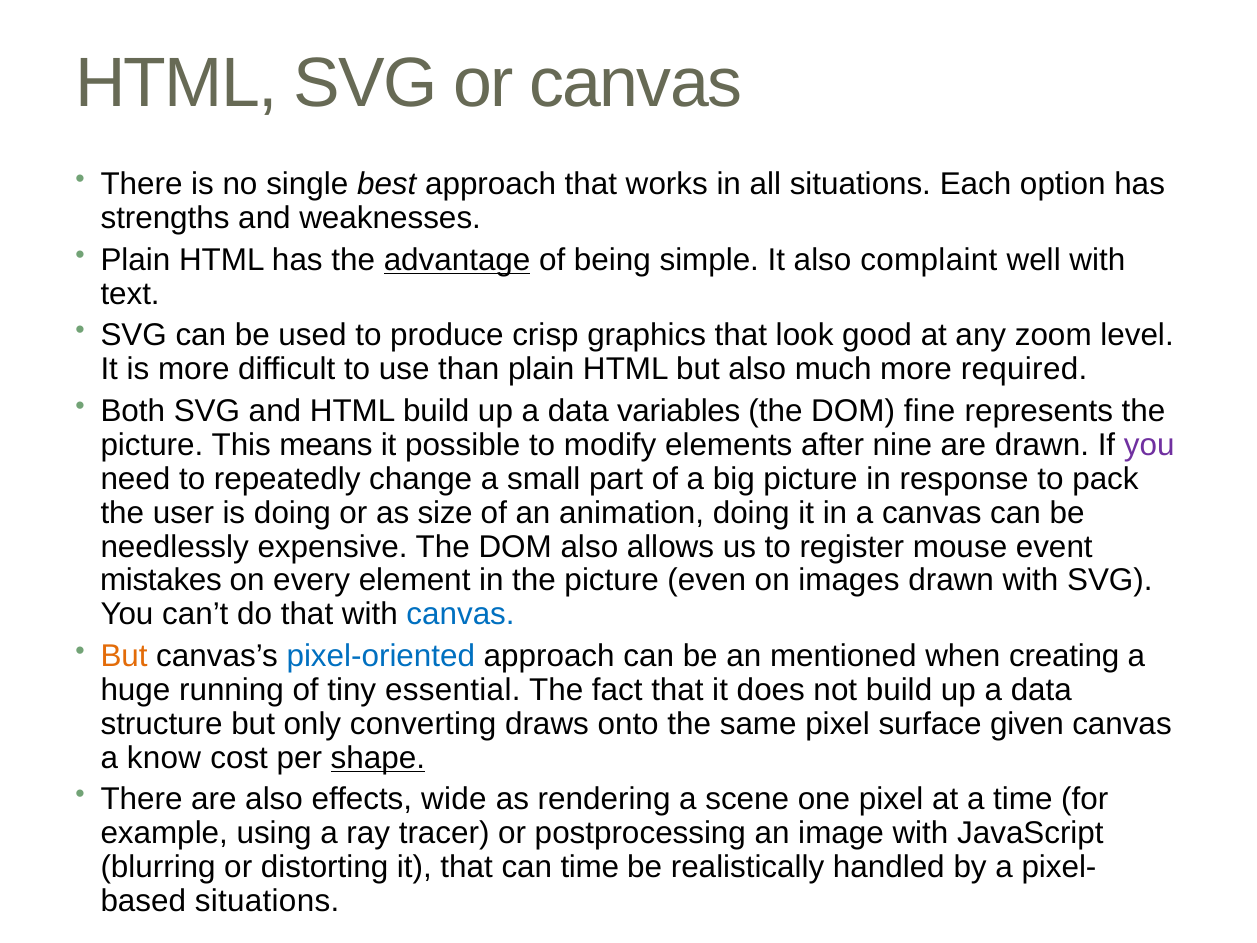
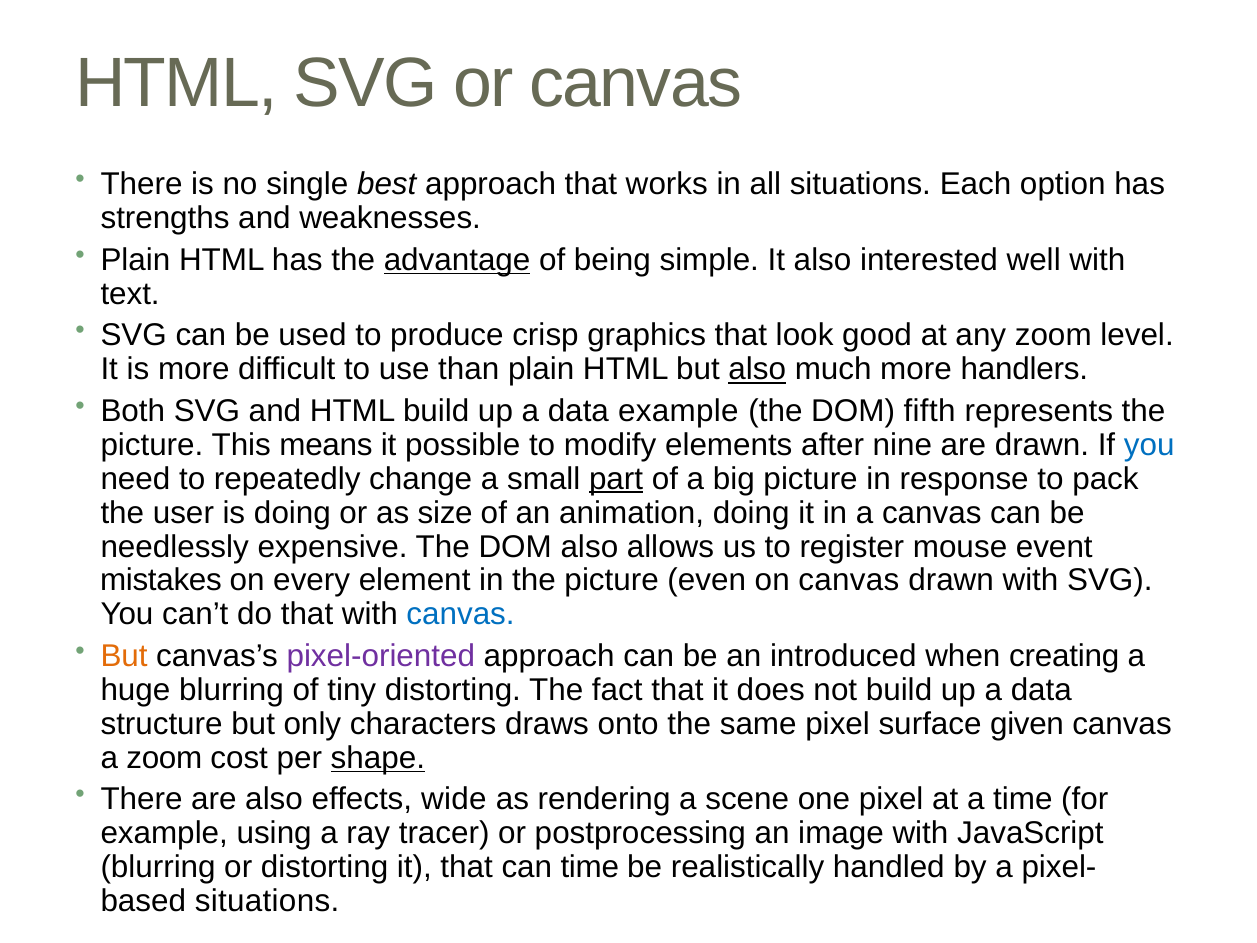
complaint: complaint -> interested
also at (757, 369) underline: none -> present
required: required -> handlers
data variables: variables -> example
fine: fine -> fifth
you at (1149, 445) colour: purple -> blue
part underline: none -> present
on images: images -> canvas
pixel-oriented colour: blue -> purple
mentioned: mentioned -> introduced
huge running: running -> blurring
tiny essential: essential -> distorting
converting: converting -> characters
a know: know -> zoom
